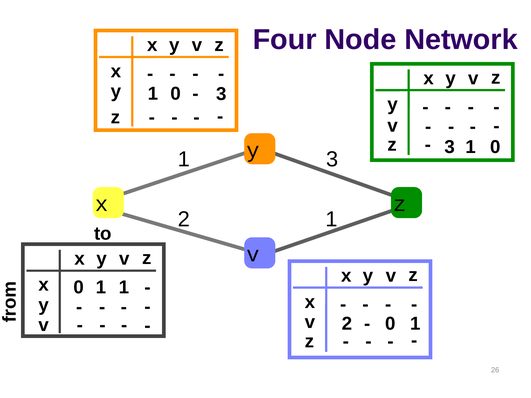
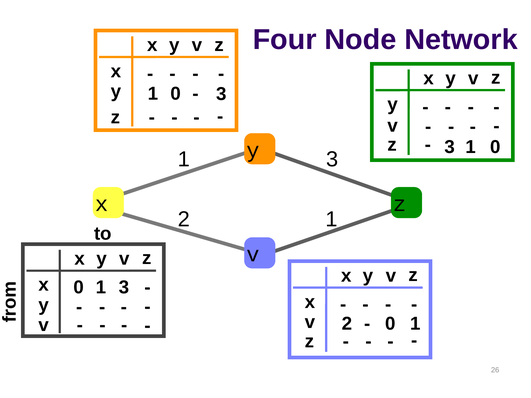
1 at (124, 288): 1 -> 3
